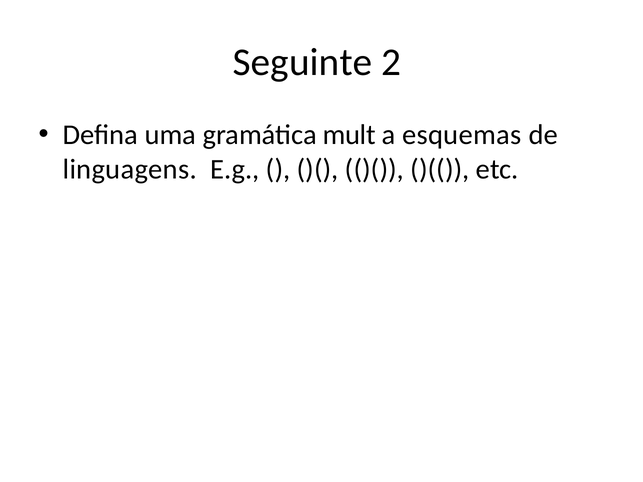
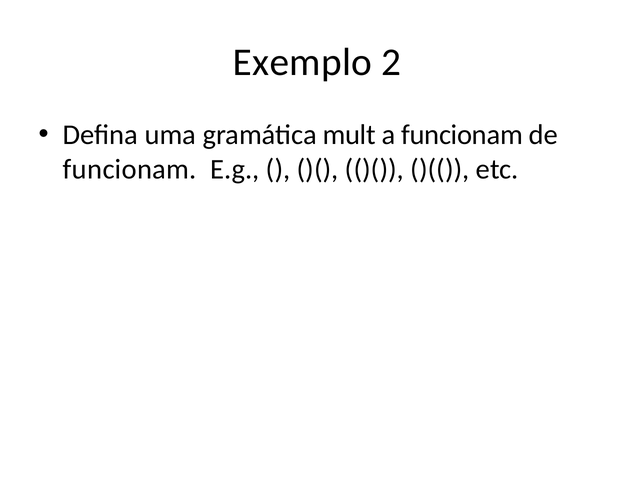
Seguinte: Seguinte -> Exemplo
a esquemas: esquemas -> funcionam
linguagens at (130, 169): linguagens -> funcionam
